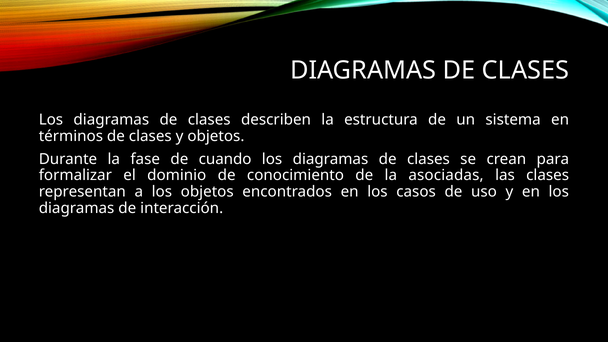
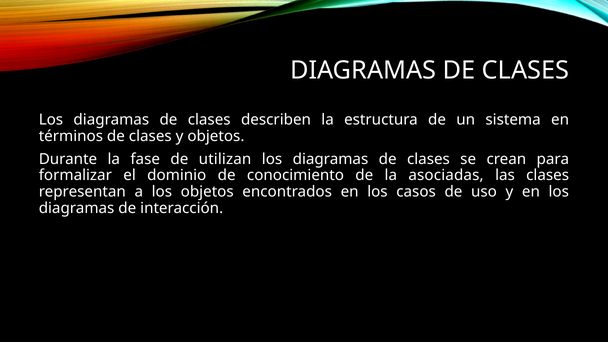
cuando: cuando -> utilizan
